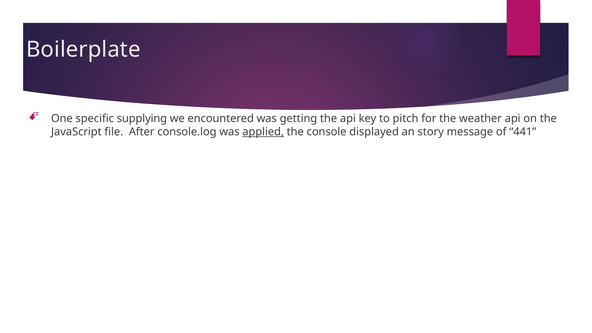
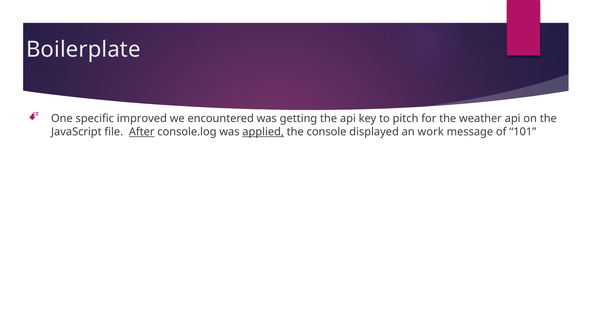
supplying: supplying -> improved
After underline: none -> present
story: story -> work
441: 441 -> 101
